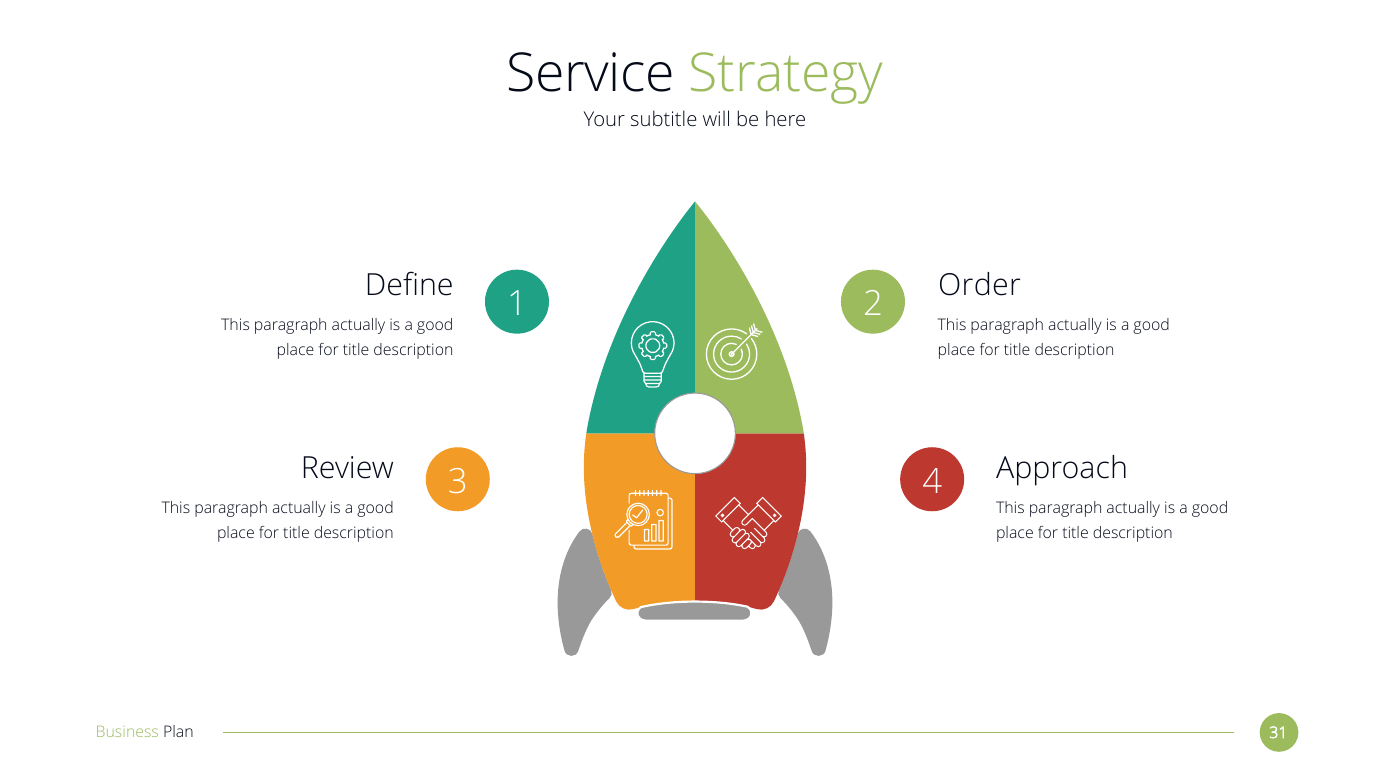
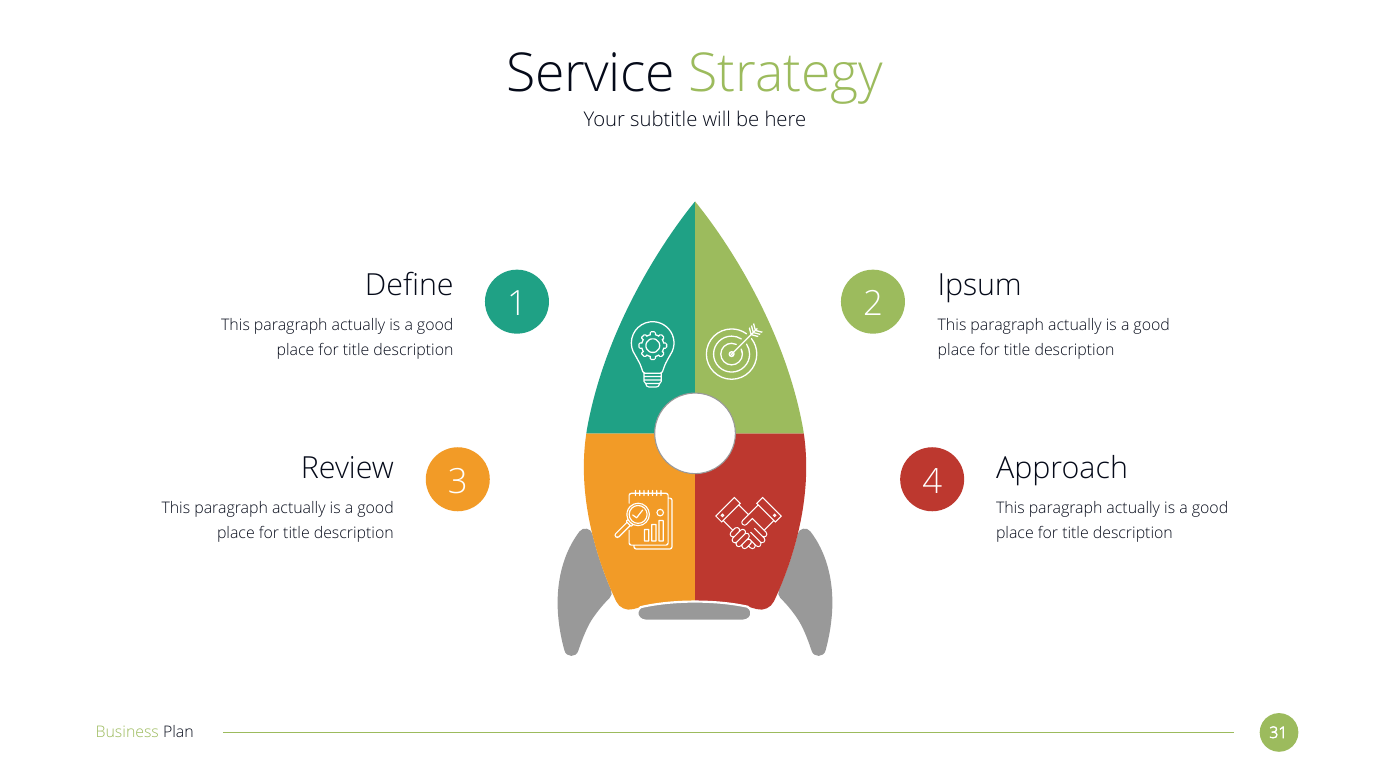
Order: Order -> Ipsum
